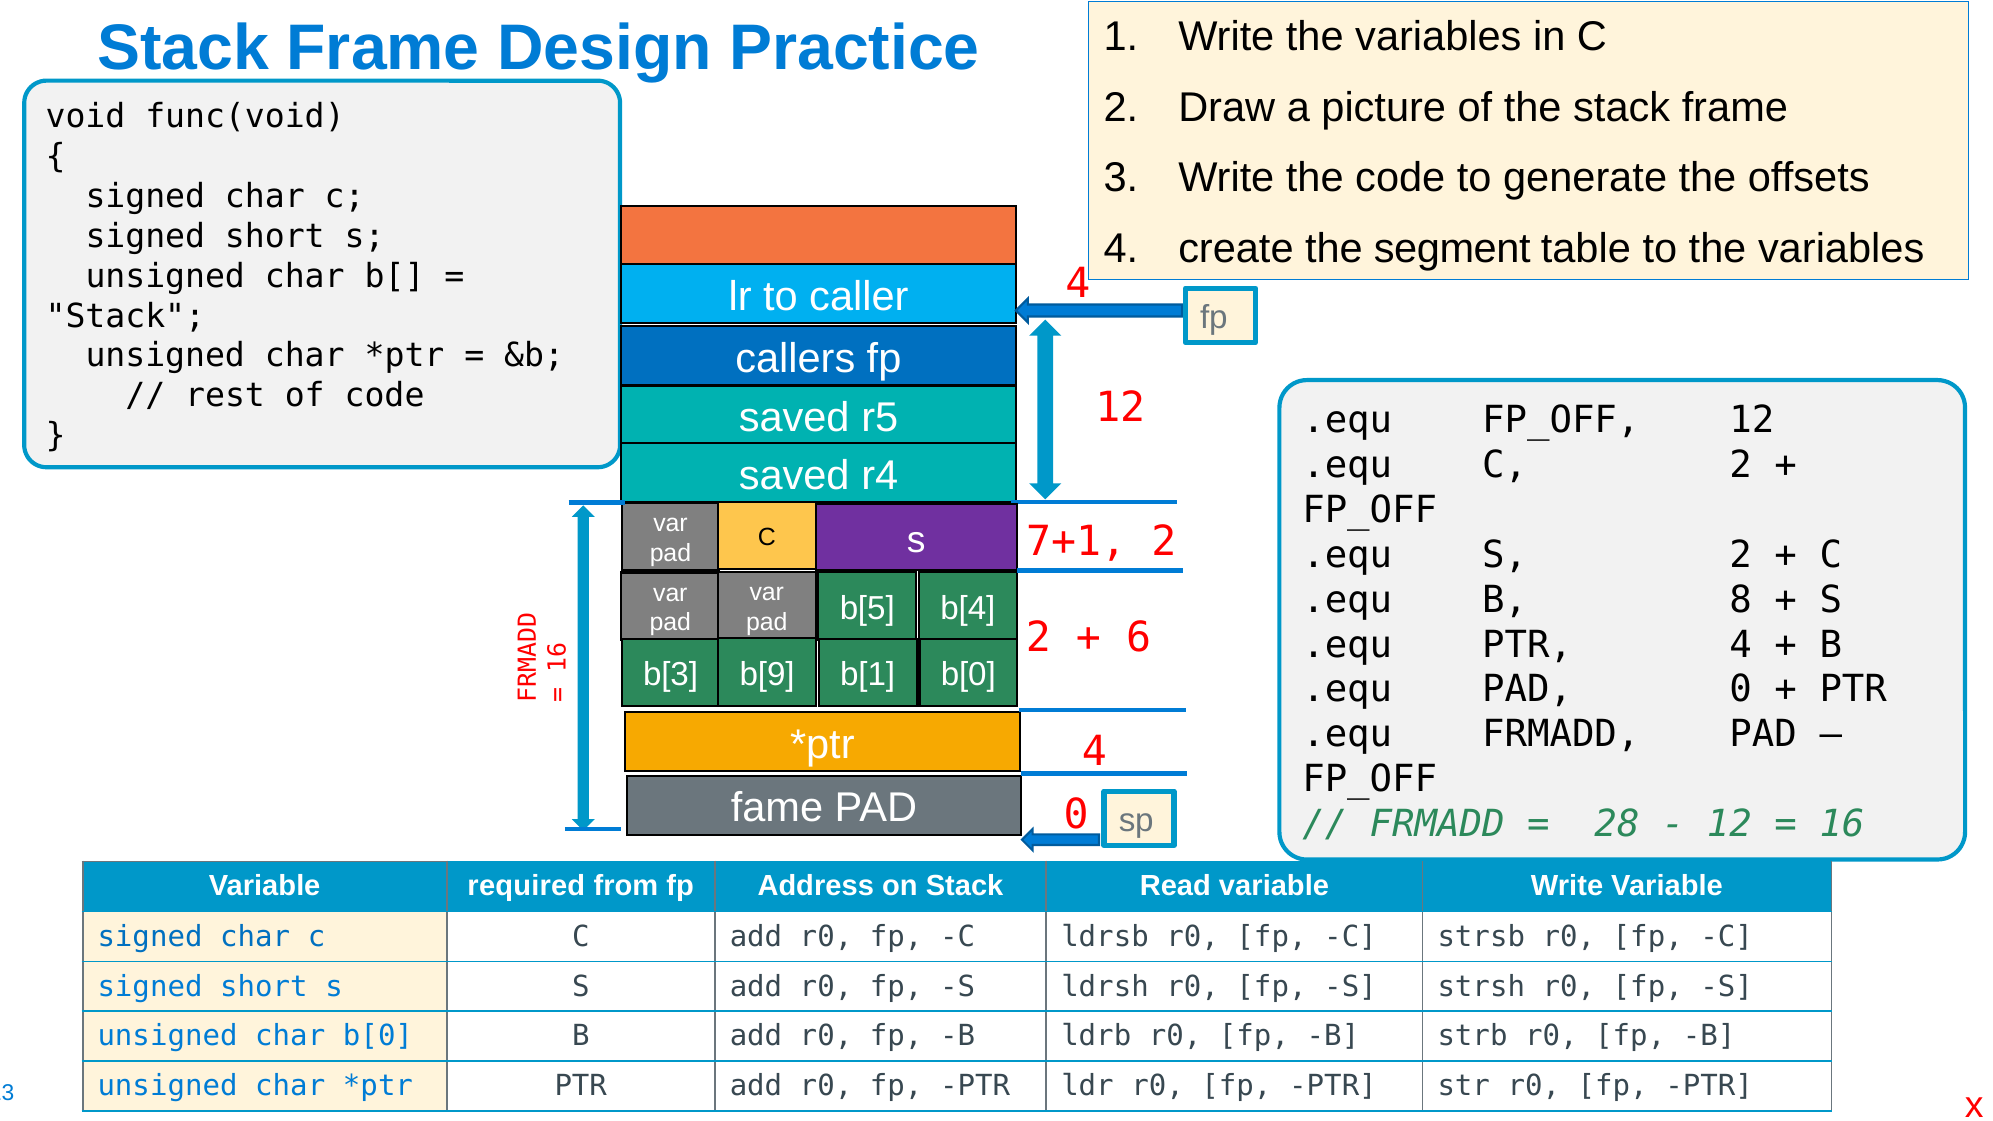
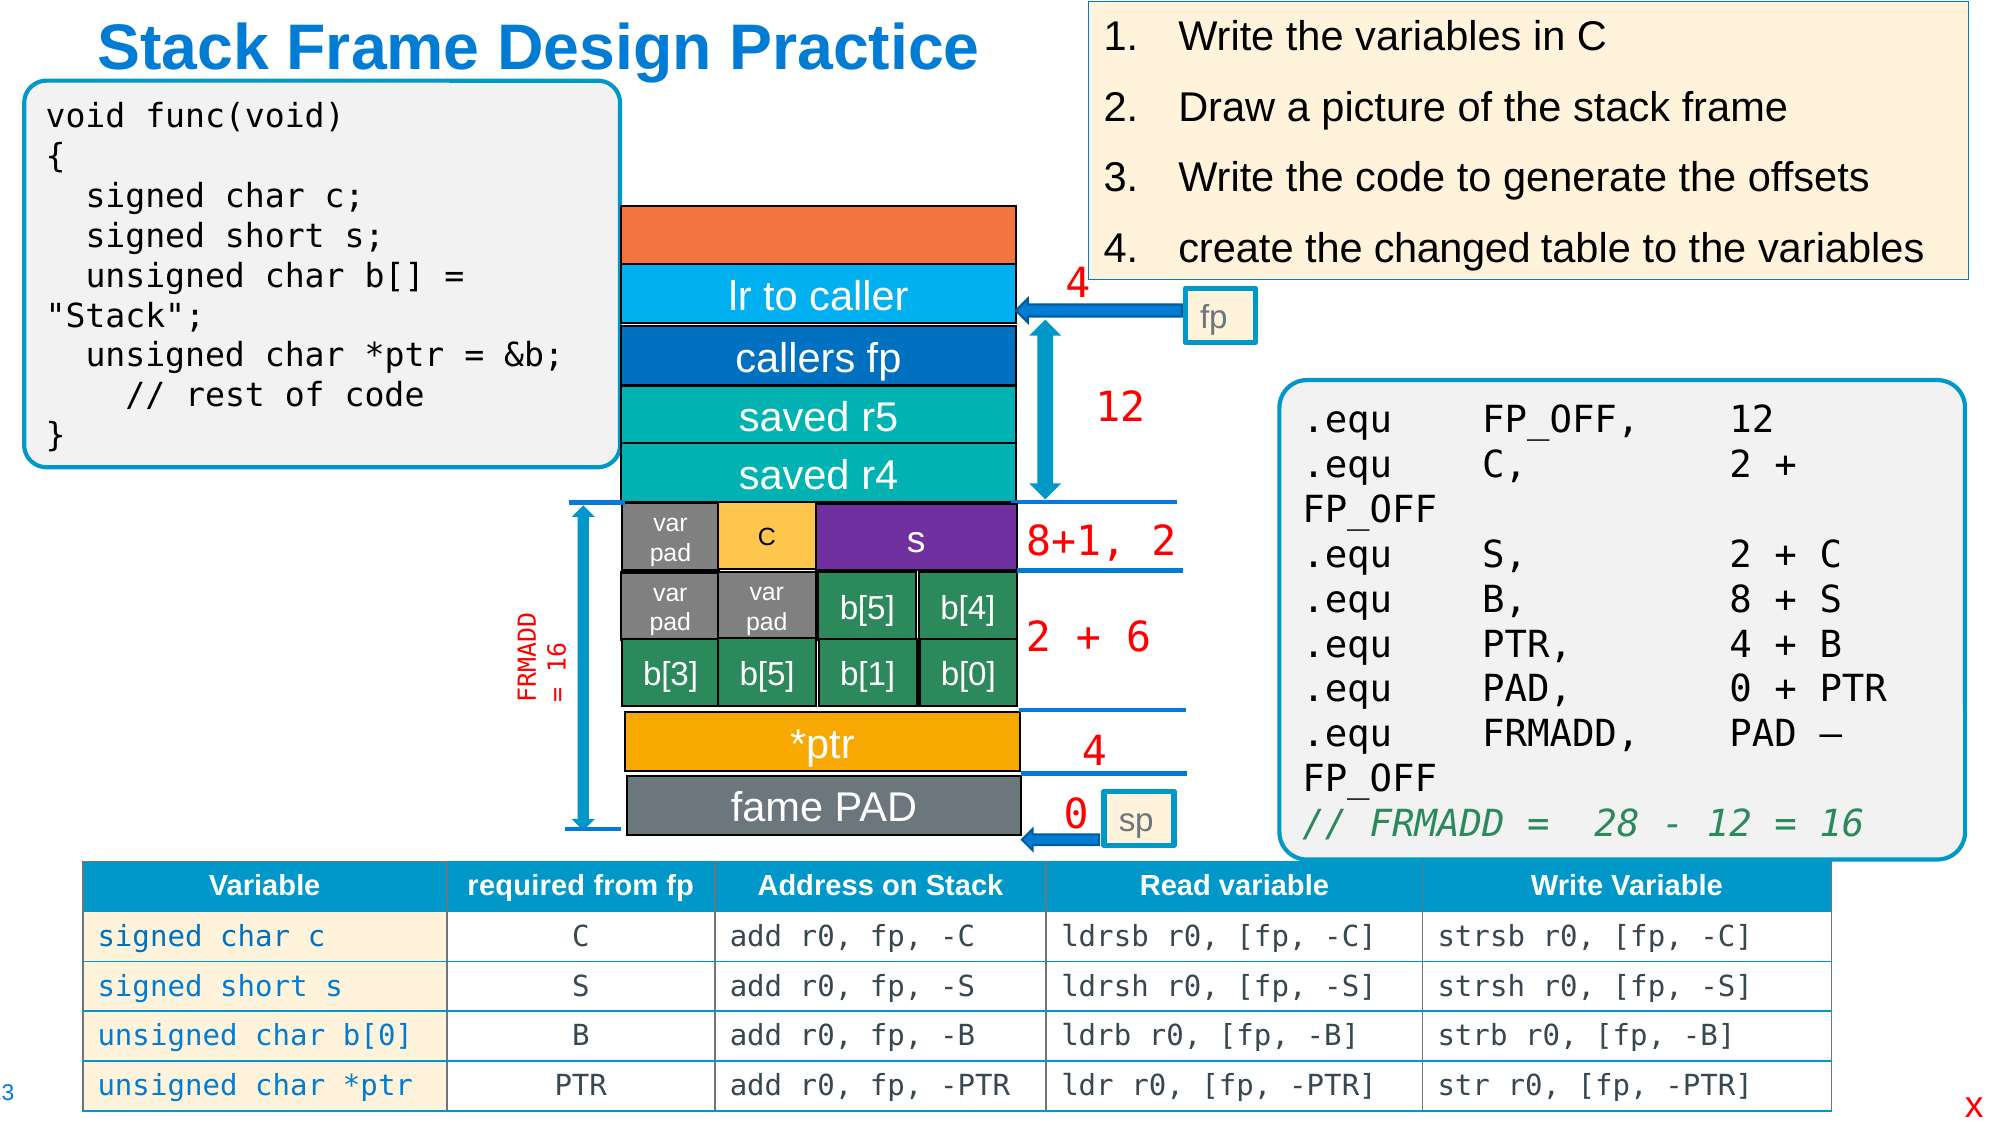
segment: segment -> changed
7+1: 7+1 -> 8+1
b[3 b[9: b[9 -> b[5
